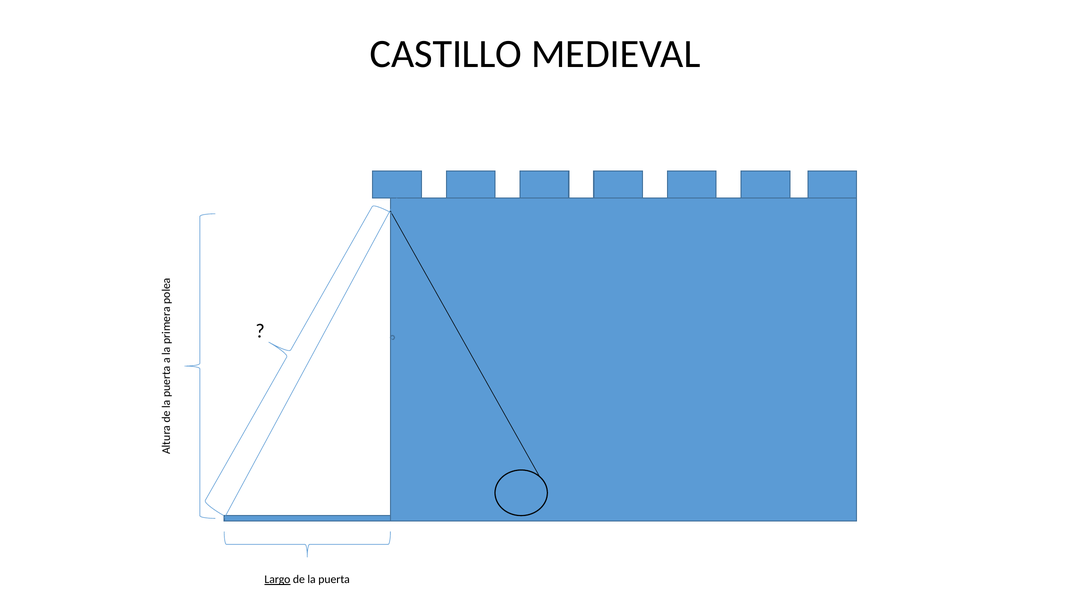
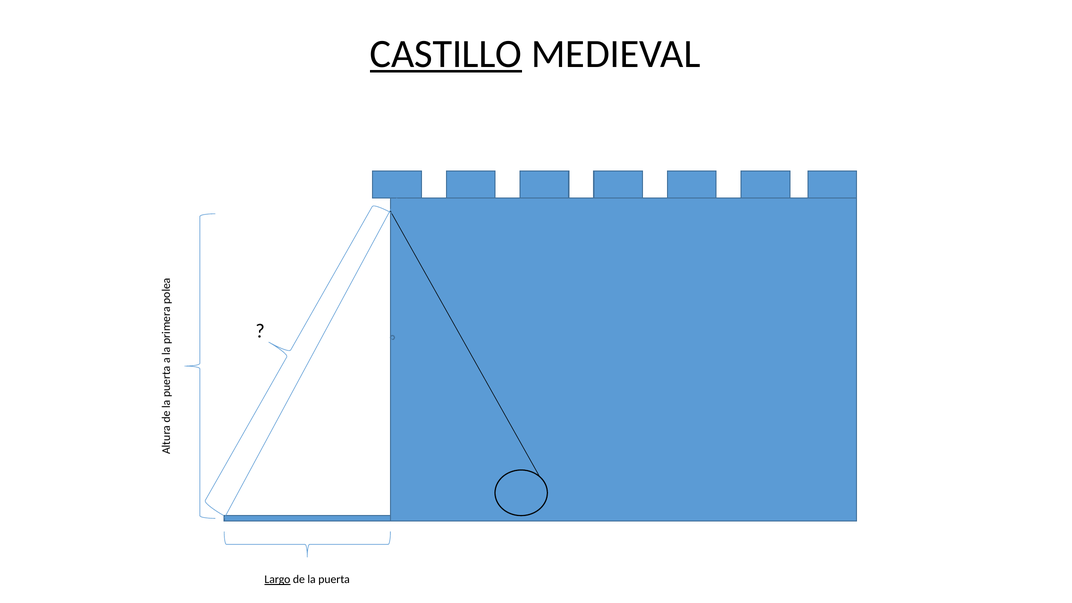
CASTILLO underline: none -> present
